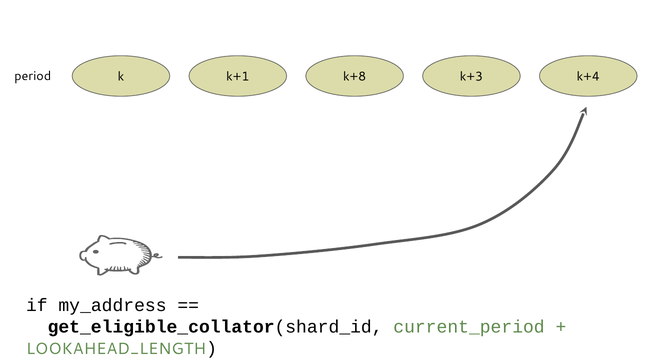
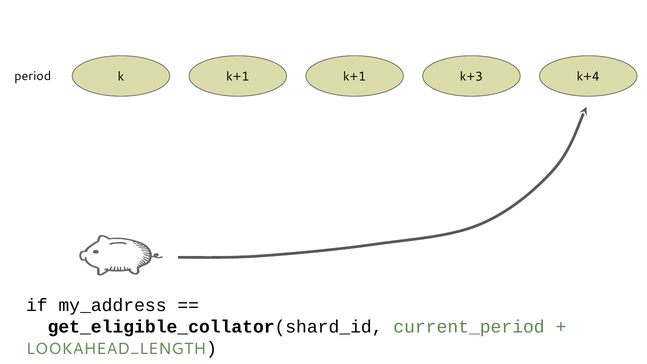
k+1 k+8: k+8 -> k+1
